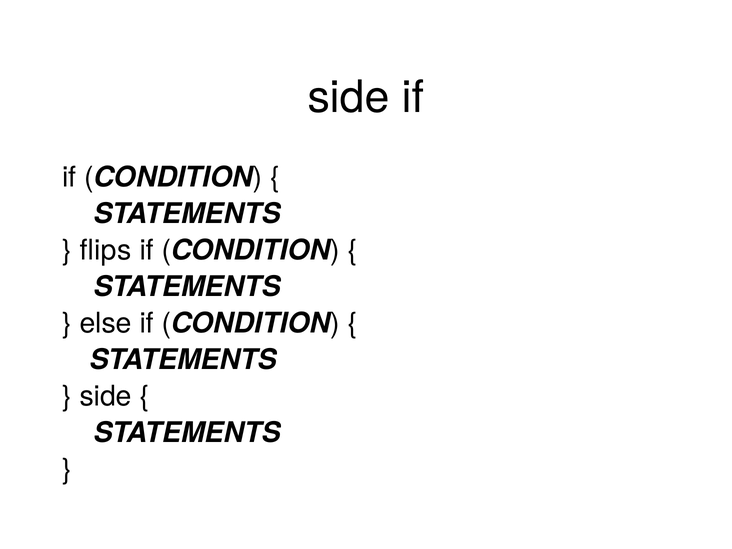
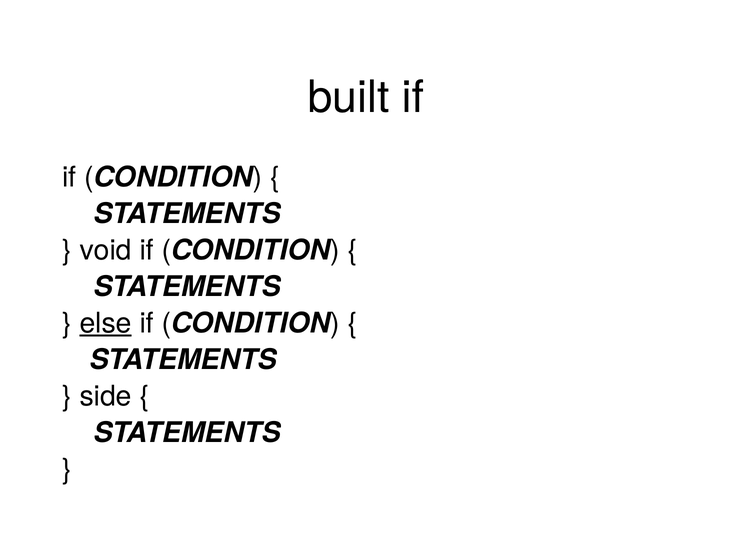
side at (349, 98): side -> built
flips: flips -> void
else underline: none -> present
